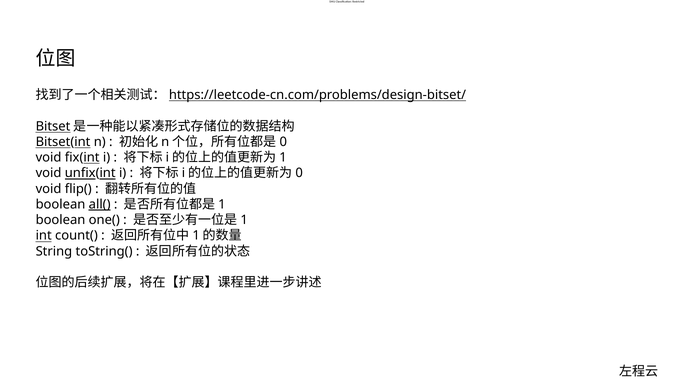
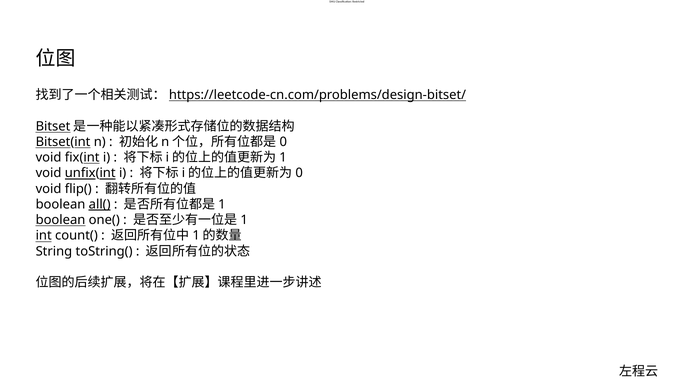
boolean at (61, 220) underline: none -> present
